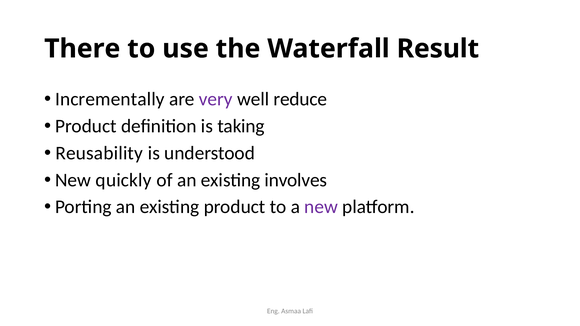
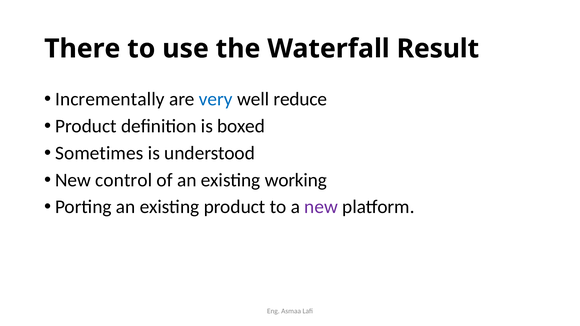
very colour: purple -> blue
taking: taking -> boxed
Reusability: Reusability -> Sometimes
quickly: quickly -> control
involves: involves -> working
